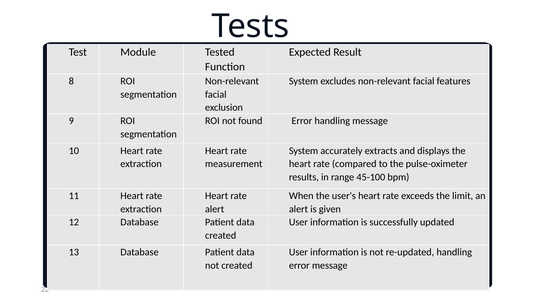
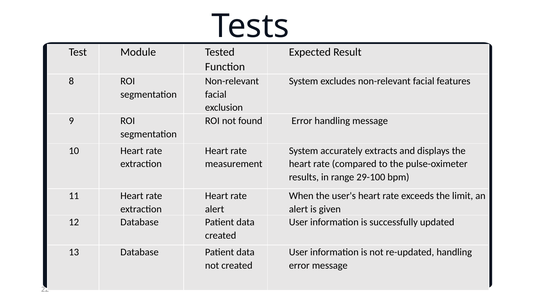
45-100: 45-100 -> 29-100
